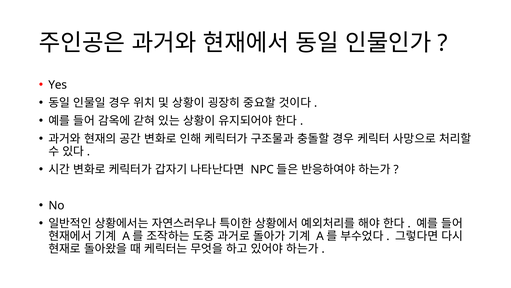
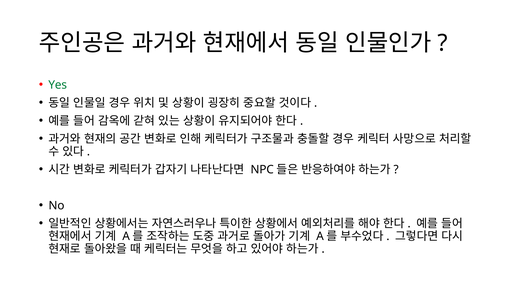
Yes colour: black -> green
